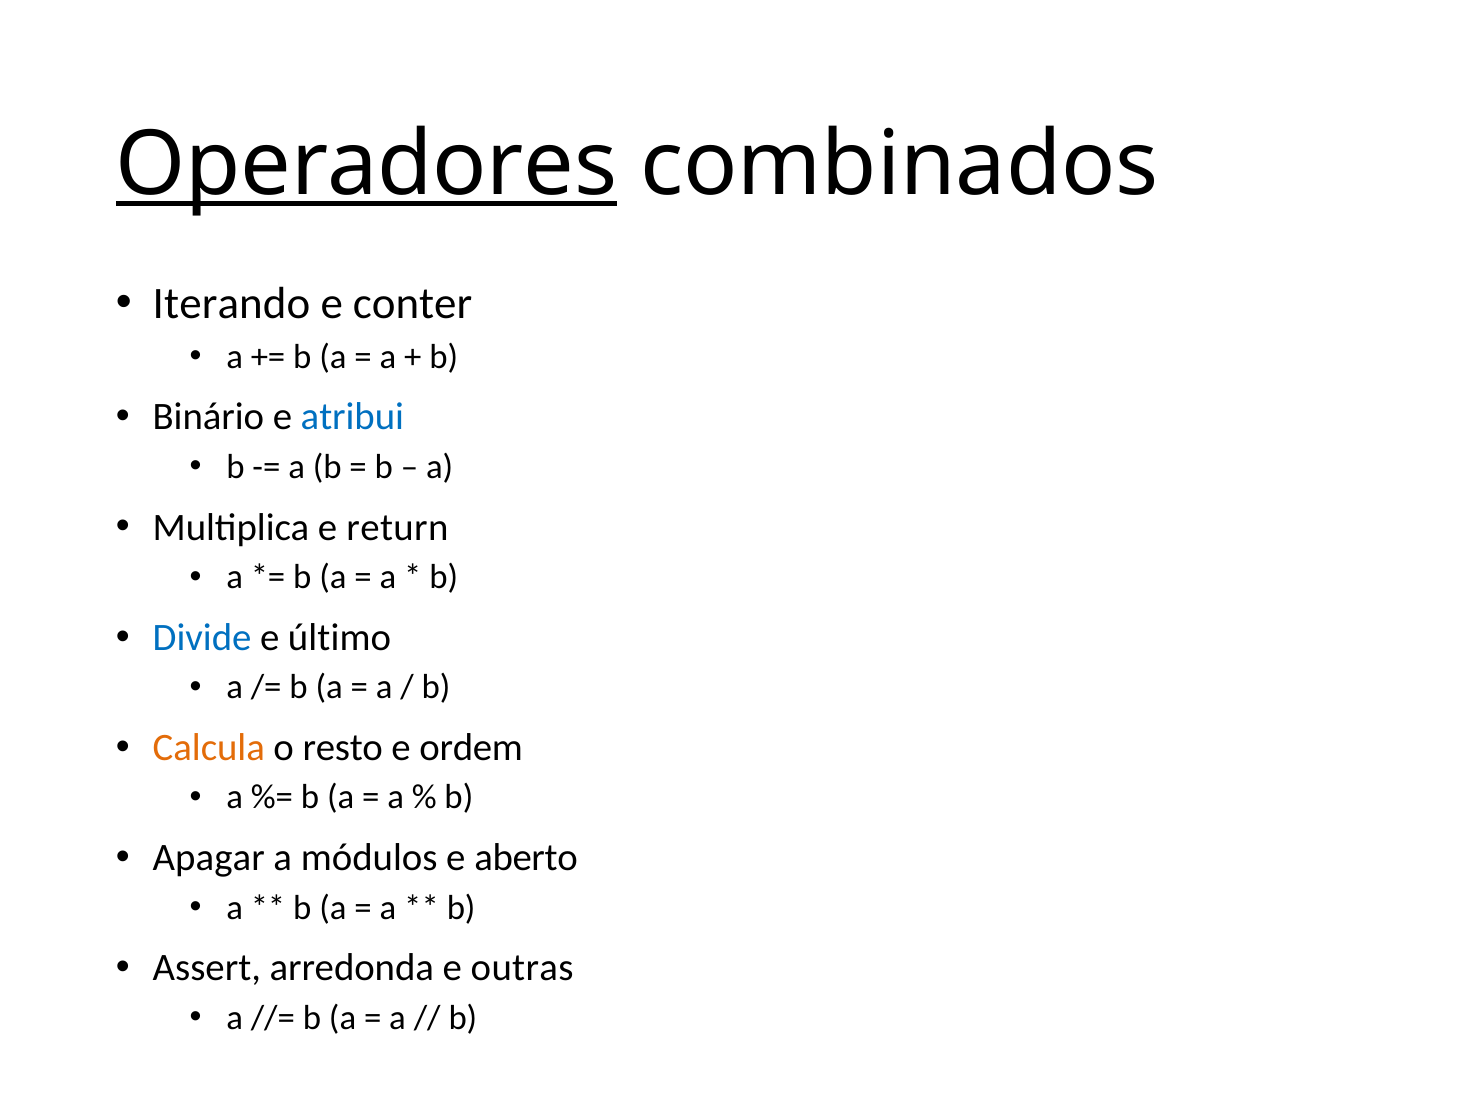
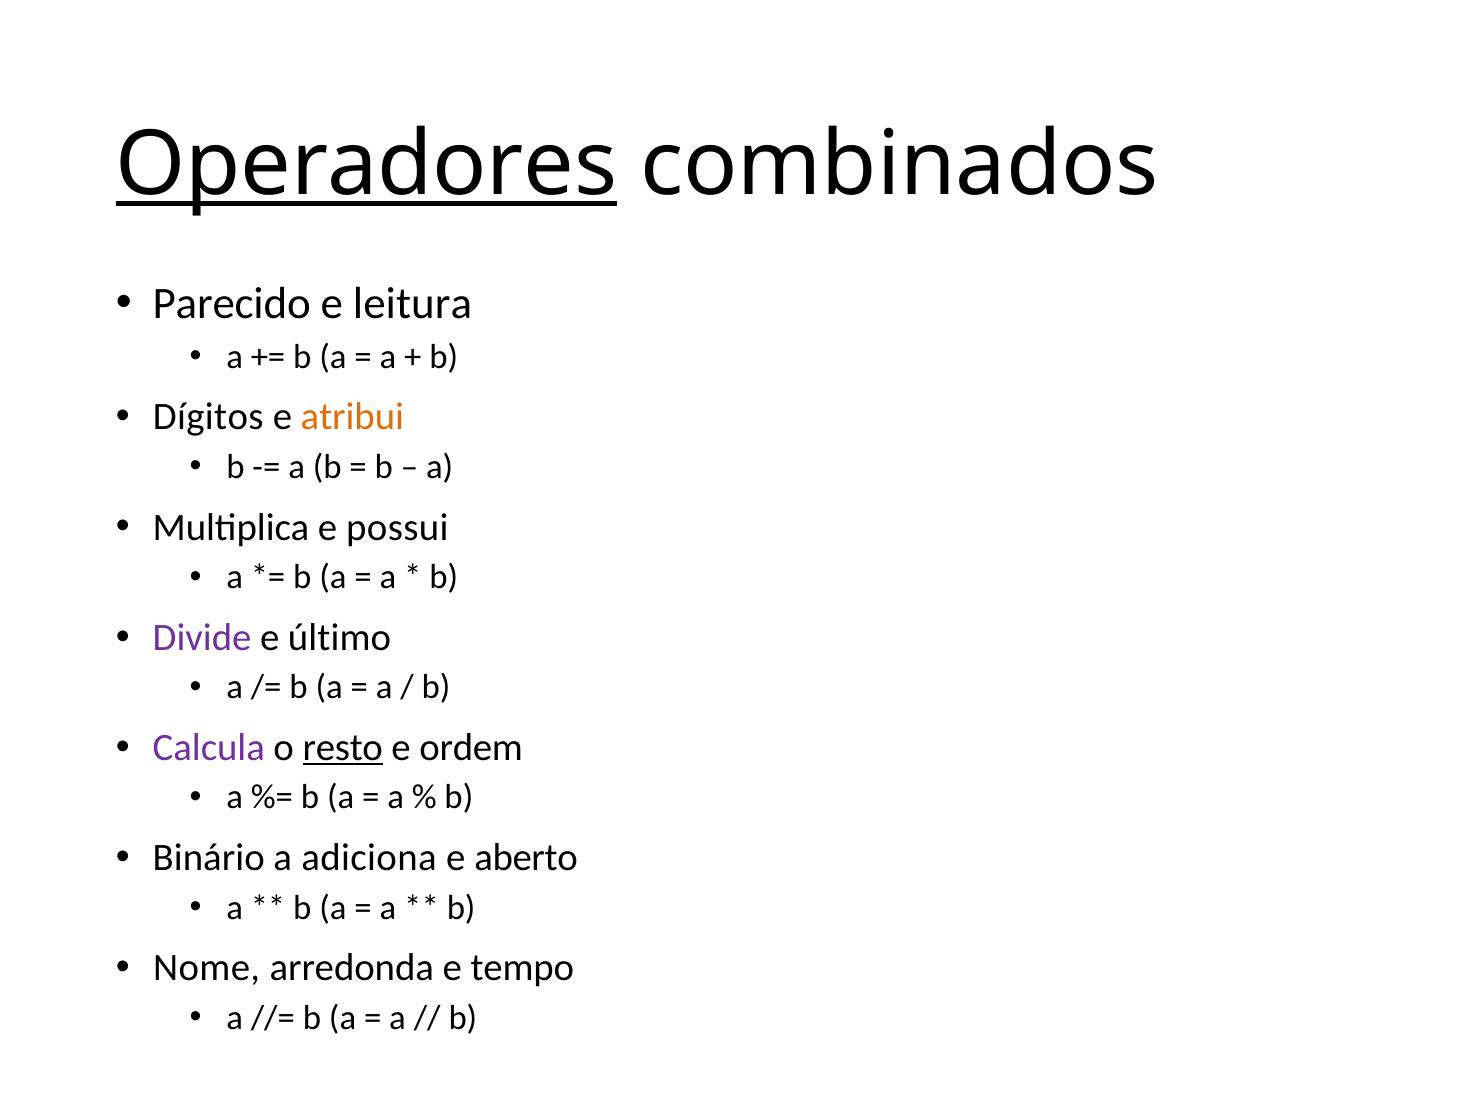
Iterando: Iterando -> Parecido
conter: conter -> leitura
Binário: Binário -> Dígitos
atribui colour: blue -> orange
return: return -> possui
Divide colour: blue -> purple
Calcula colour: orange -> purple
resto underline: none -> present
Apagar: Apagar -> Binário
módulos: módulos -> adiciona
Assert: Assert -> Nome
outras: outras -> tempo
